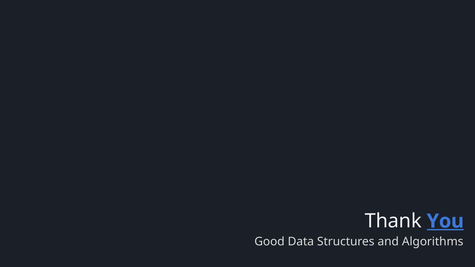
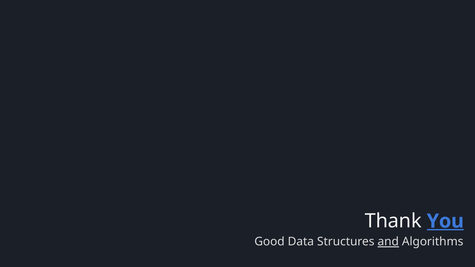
and underline: none -> present
